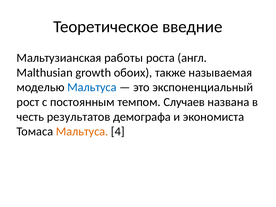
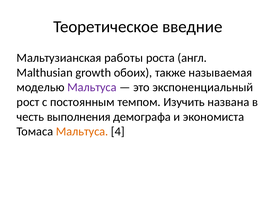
Мальтуса at (92, 87) colour: blue -> purple
Случаев: Случаев -> Изучить
результатов: результатов -> выполнения
